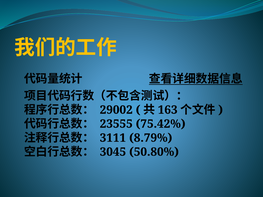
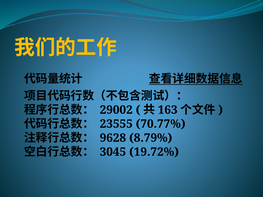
75.42%: 75.42% -> 70.77%
3111: 3111 -> 9628
50.80%: 50.80% -> 19.72%
